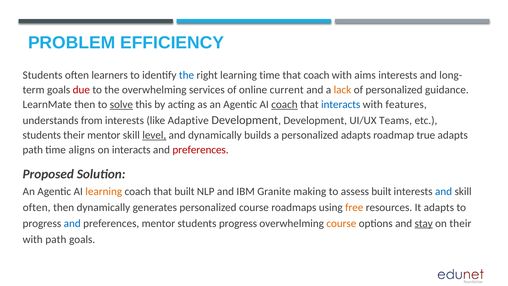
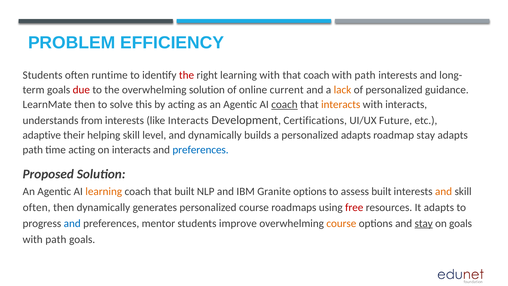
learners: learners -> runtime
the at (187, 75) colour: blue -> red
learning time: time -> with
aims at (365, 75): aims -> path
overwhelming services: services -> solution
solve underline: present -> none
interacts at (341, 104) colour: blue -> orange
with features: features -> interacts
like Adaptive: Adaptive -> Interacts
Development Development: Development -> Certifications
Teams: Teams -> Future
students at (42, 135): students -> adaptive
their mentor: mentor -> helping
level underline: present -> none
roadmap true: true -> stay
time aligns: aligns -> acting
preferences at (201, 150) colour: red -> blue
Granite making: making -> options
and at (444, 191) colour: blue -> orange
free colour: orange -> red
students progress: progress -> improve
on their: their -> goals
